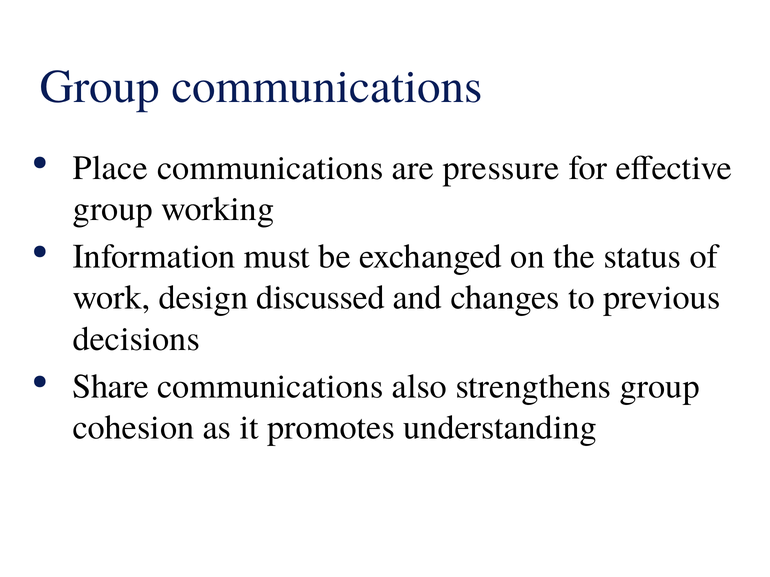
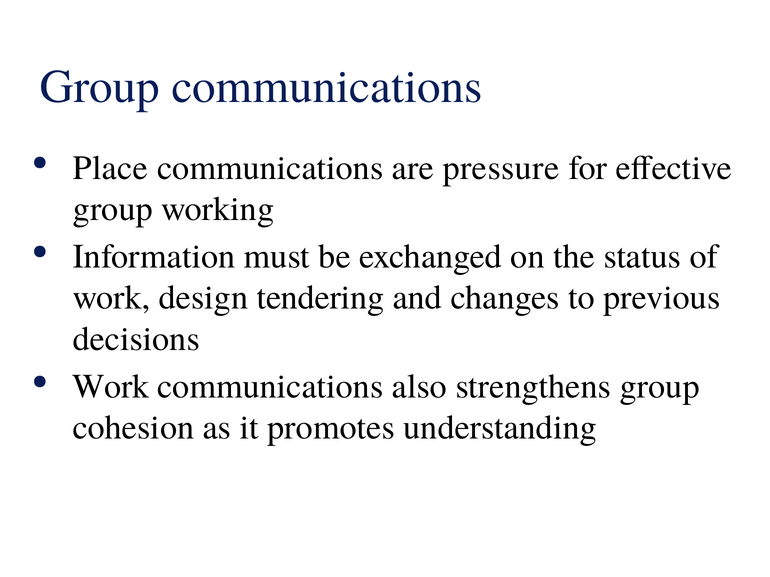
discussed: discussed -> tendering
Share at (111, 387): Share -> Work
